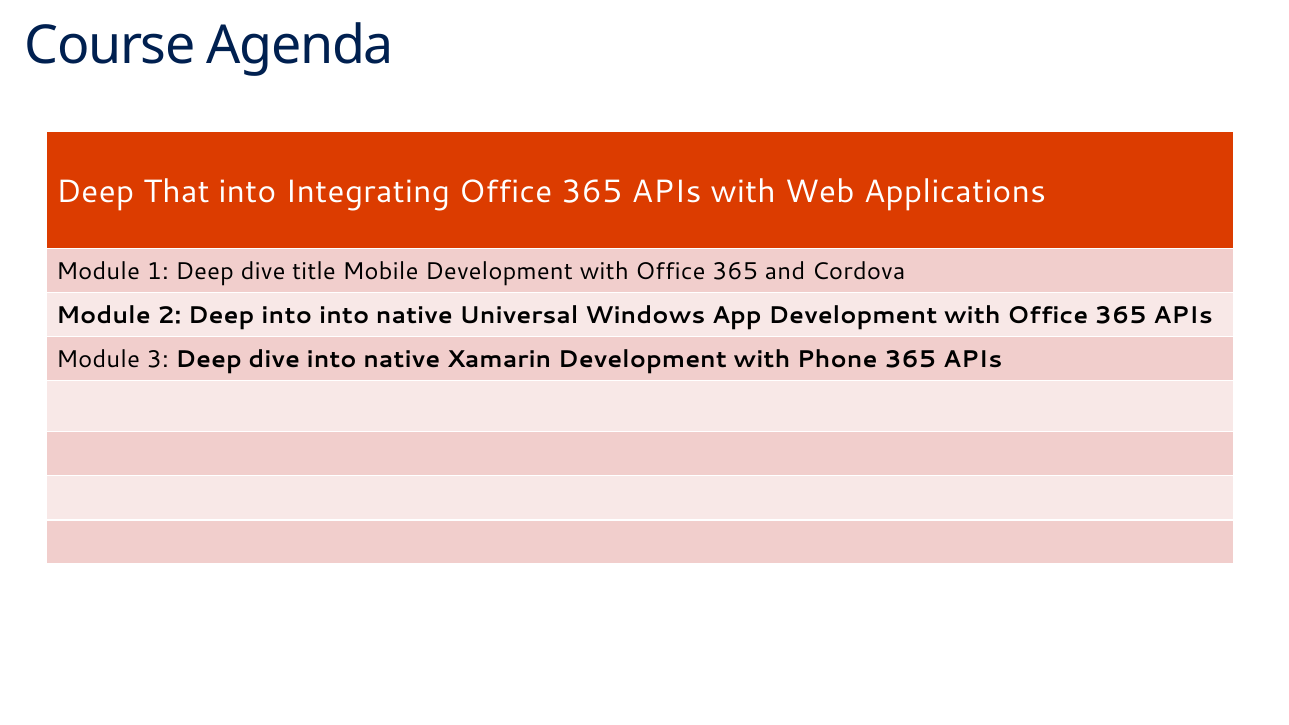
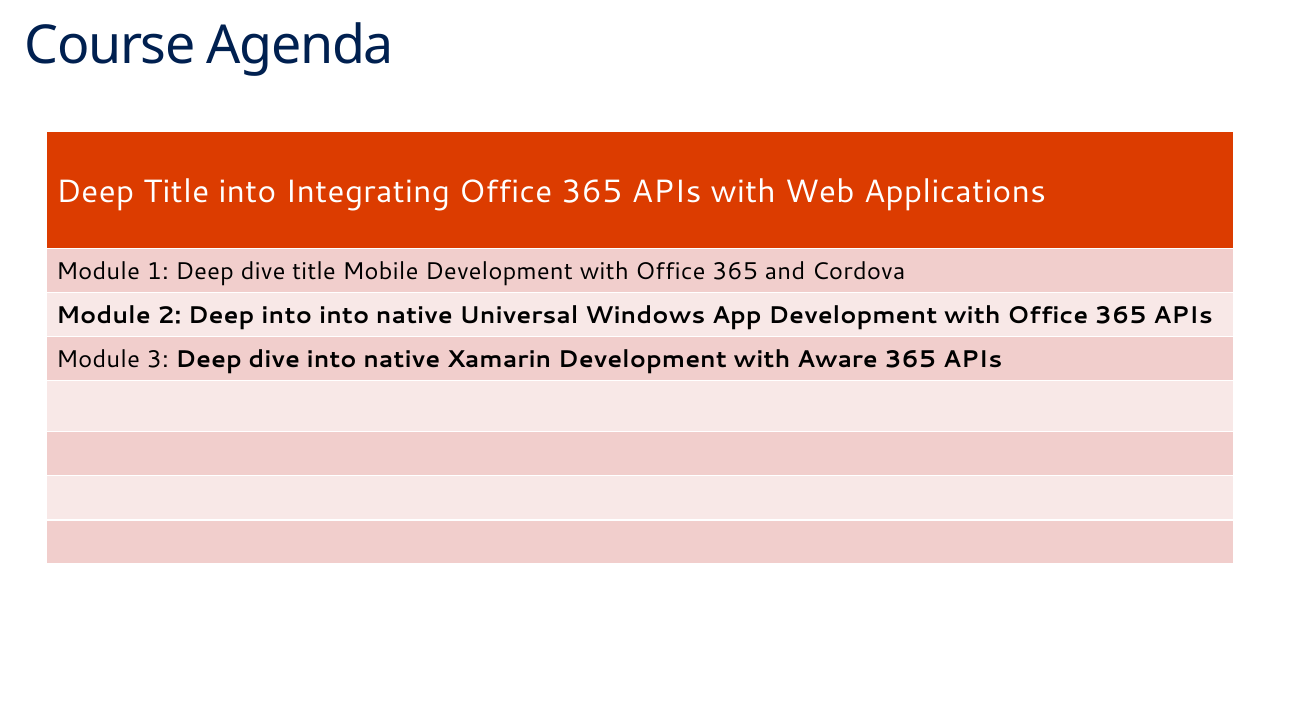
Deep That: That -> Title
Phone: Phone -> Aware
